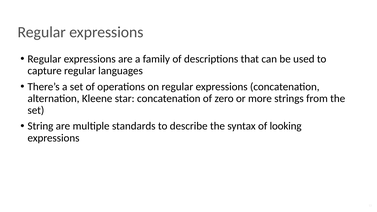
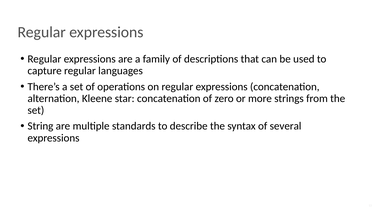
looking: looking -> several
